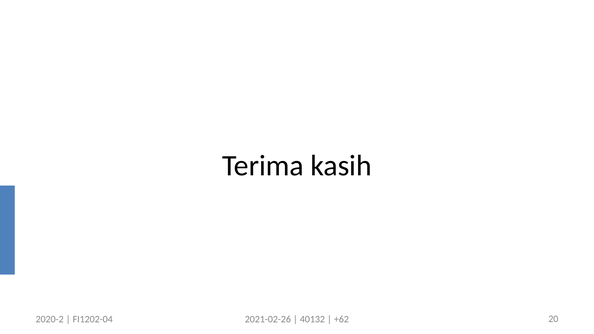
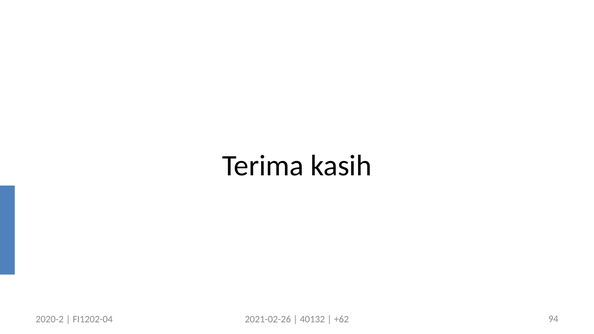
20: 20 -> 94
